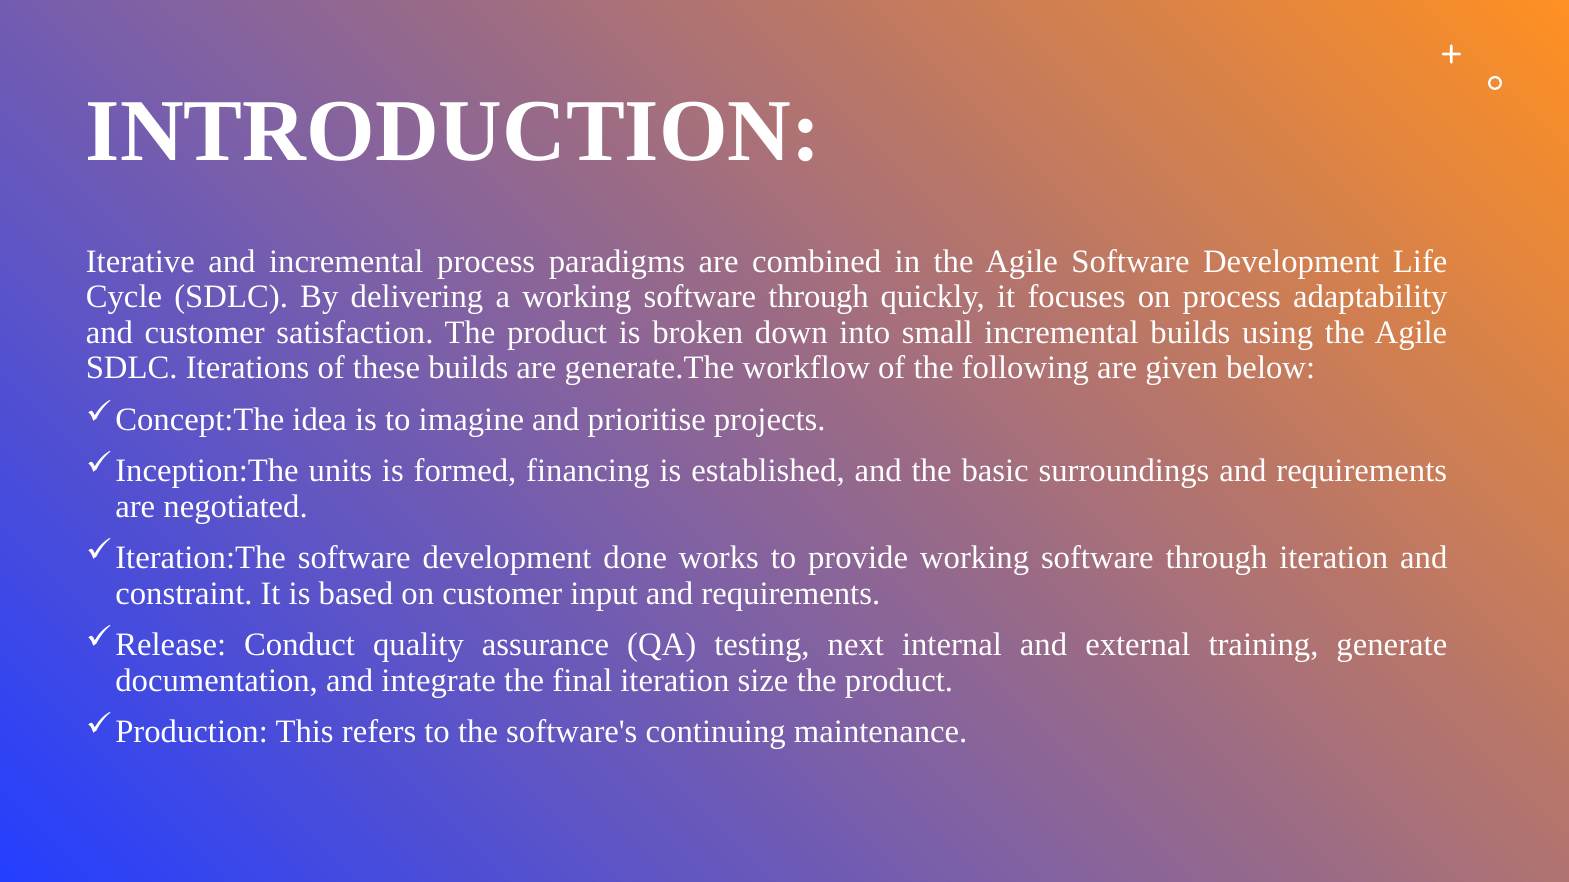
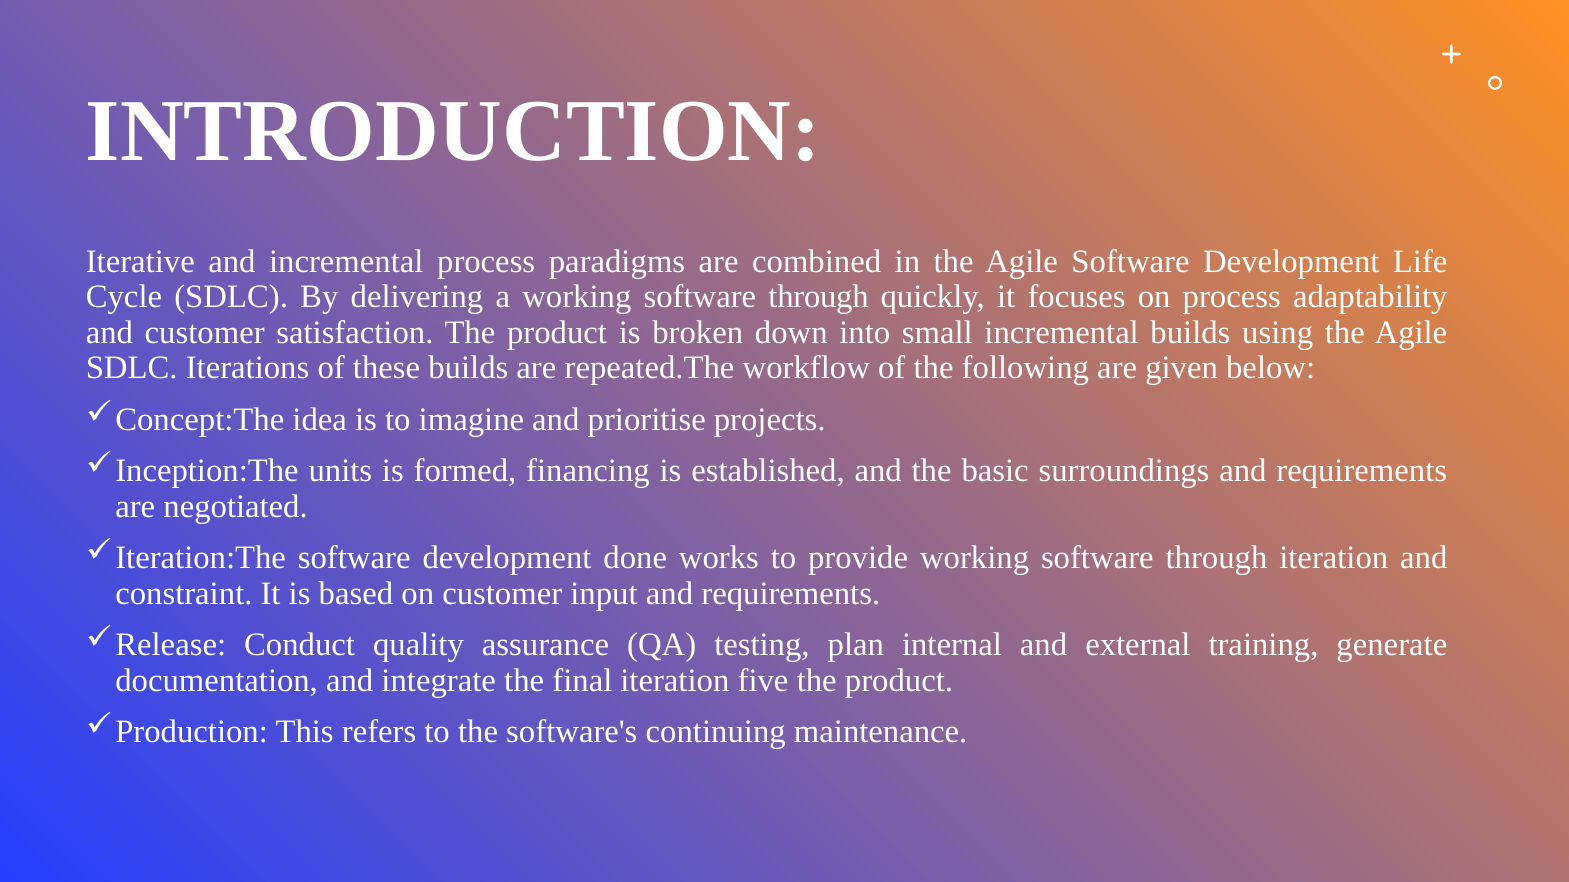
generate.The: generate.The -> repeated.The
next: next -> plan
size: size -> five
